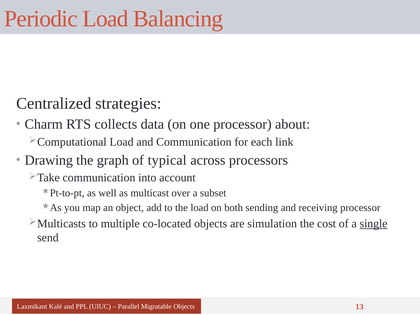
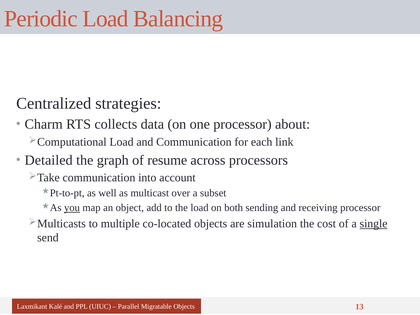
Drawing: Drawing -> Detailed
typical: typical -> resume
you underline: none -> present
